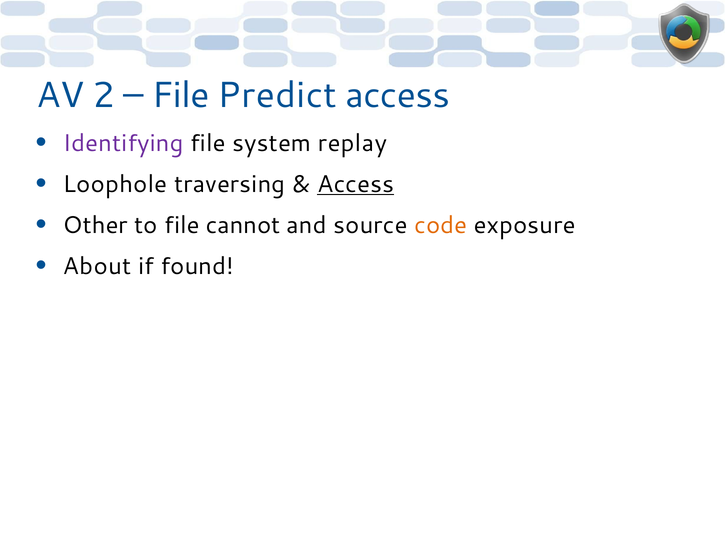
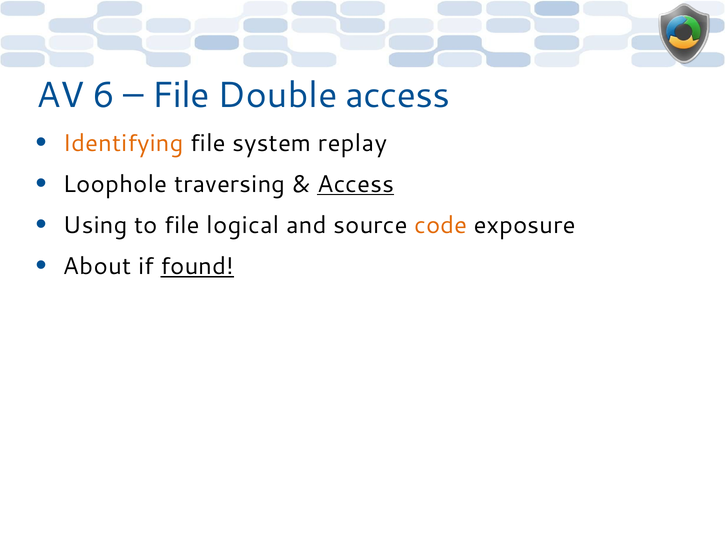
2: 2 -> 6
Predict: Predict -> Double
Identifying colour: purple -> orange
Other: Other -> Using
cannot: cannot -> logical
found underline: none -> present
